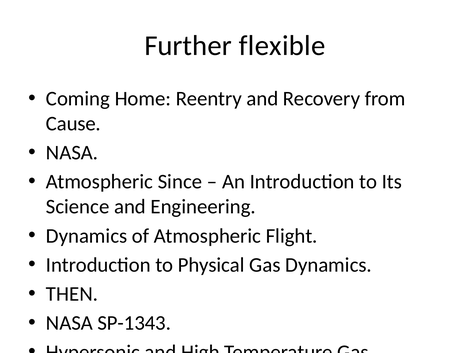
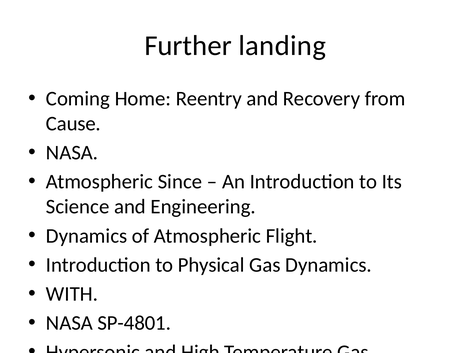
flexible: flexible -> landing
THEN: THEN -> WITH
SP-1343: SP-1343 -> SP-4801
